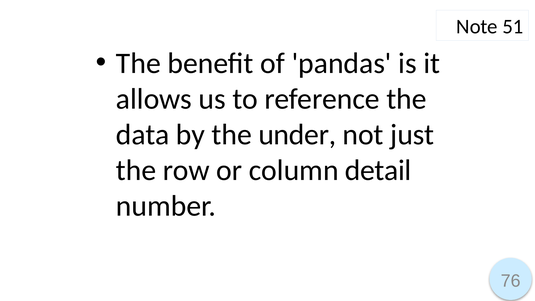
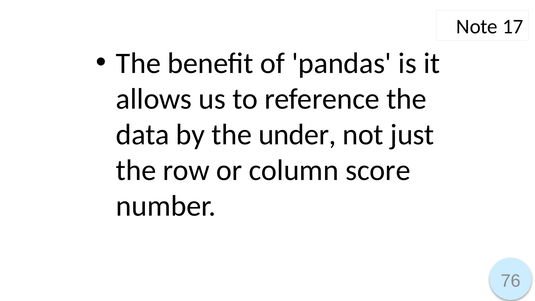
51: 51 -> 17
detail: detail -> score
